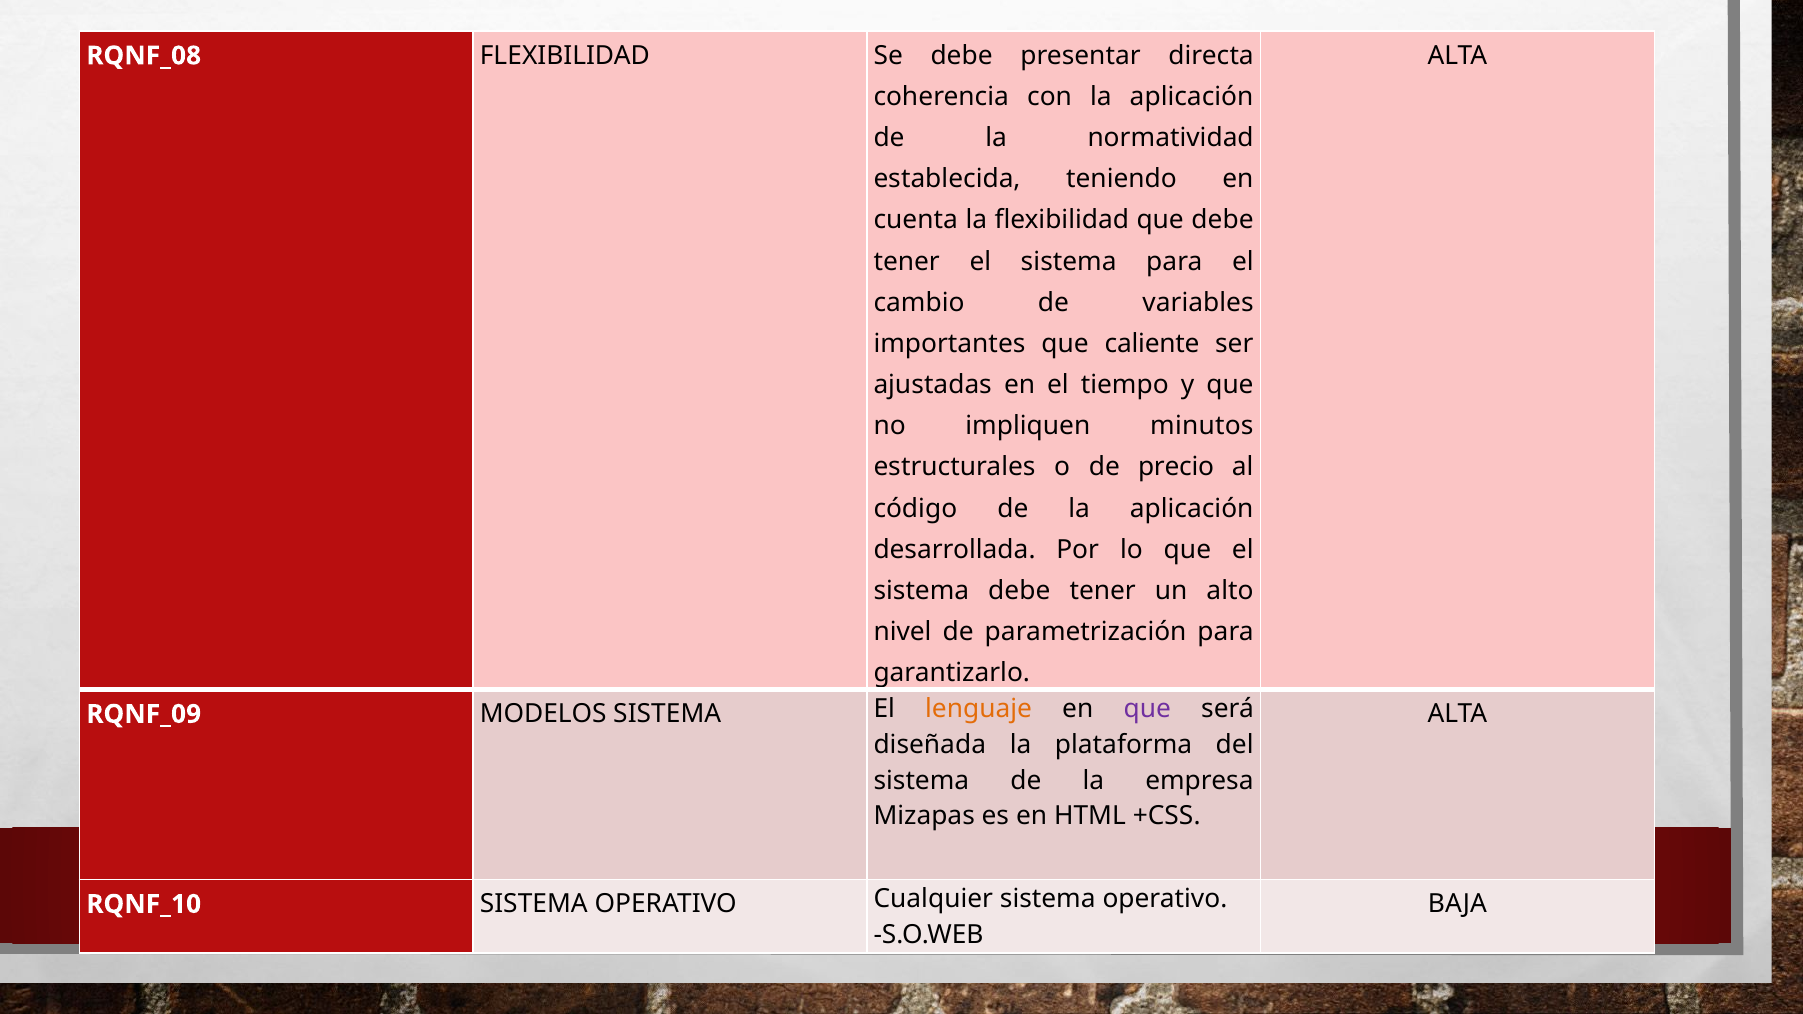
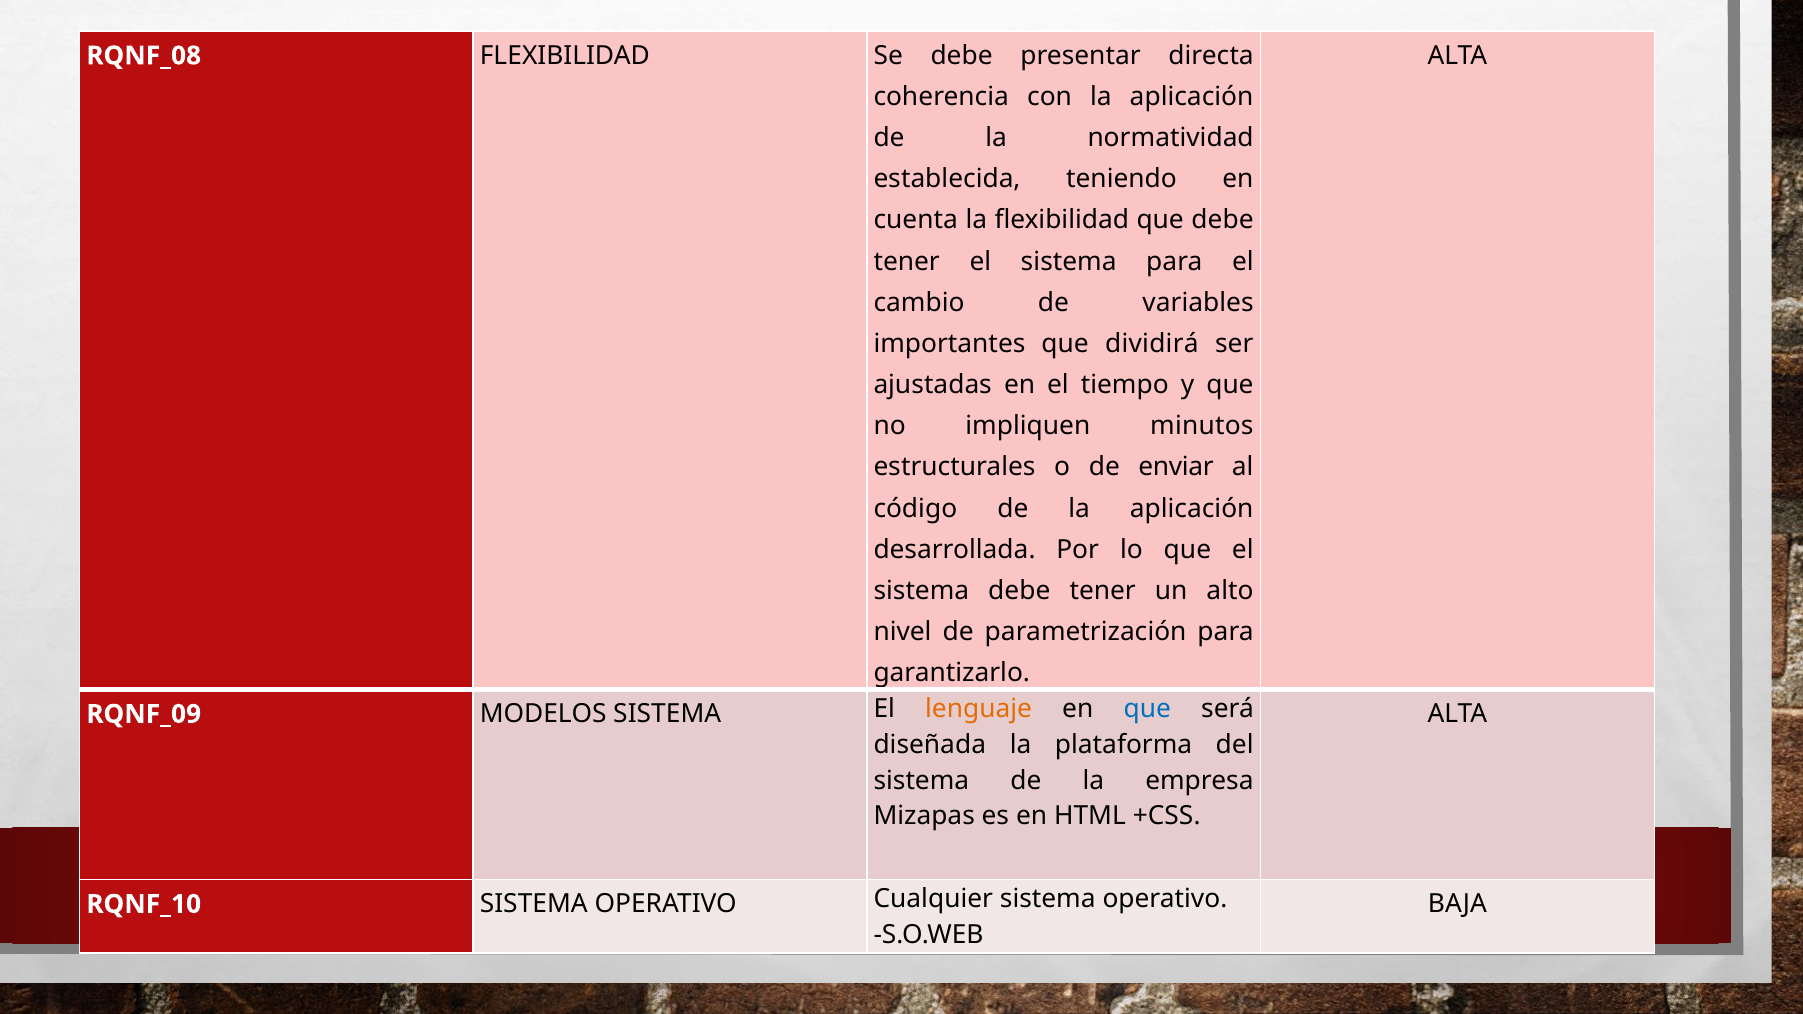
caliente: caliente -> dividirá
precio: precio -> enviar
que at (1147, 709) colour: purple -> blue
